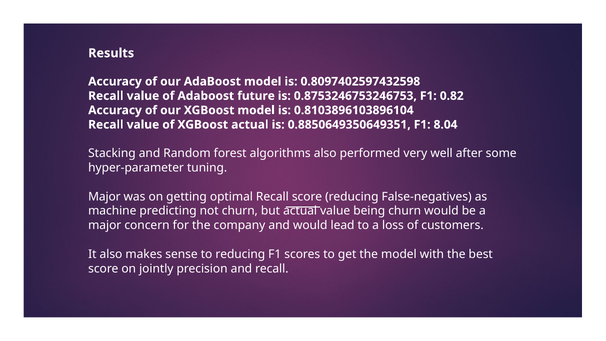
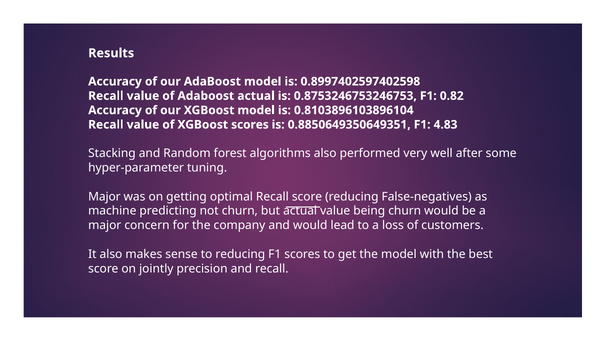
0.8097402597432598: 0.8097402597432598 -> 0.8997402597402598
Adaboost future: future -> actual
XGBoost actual: actual -> scores
8.04: 8.04 -> 4.83
